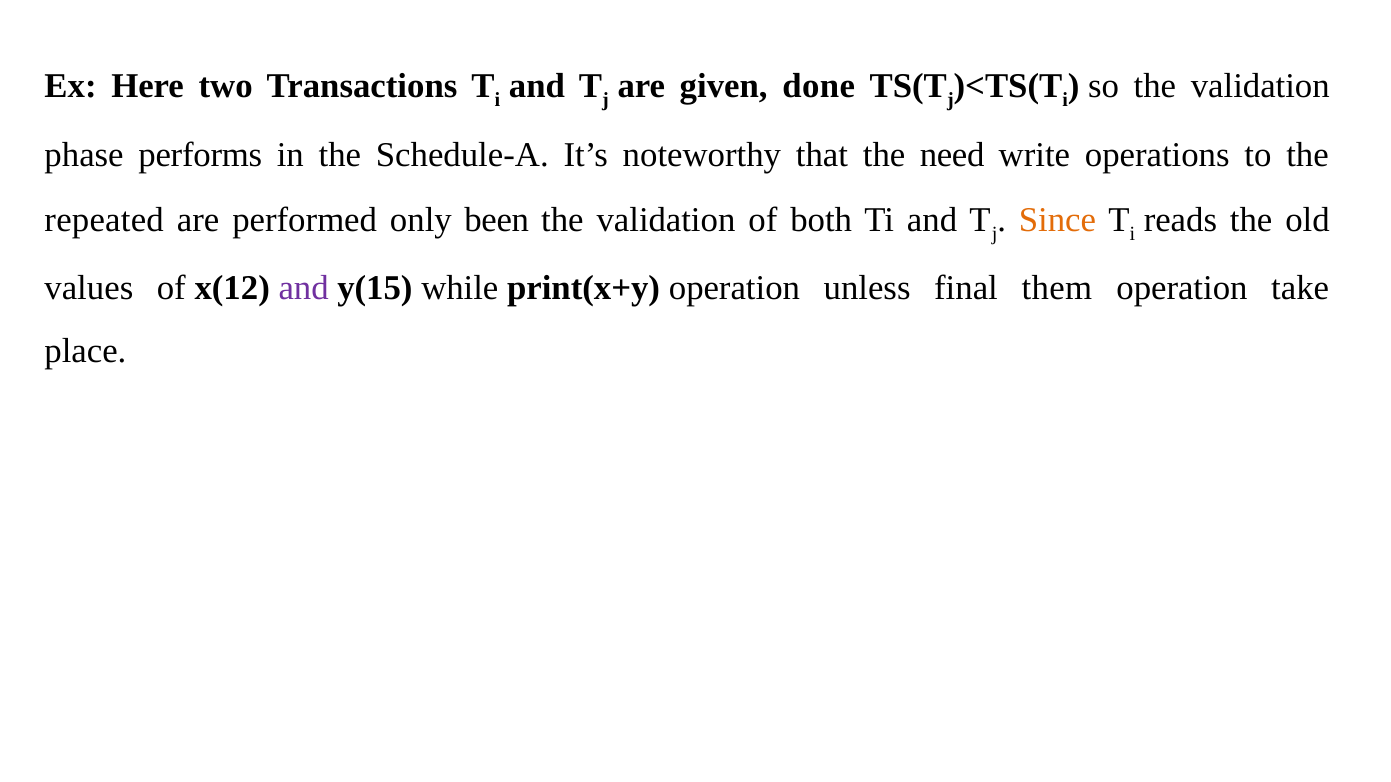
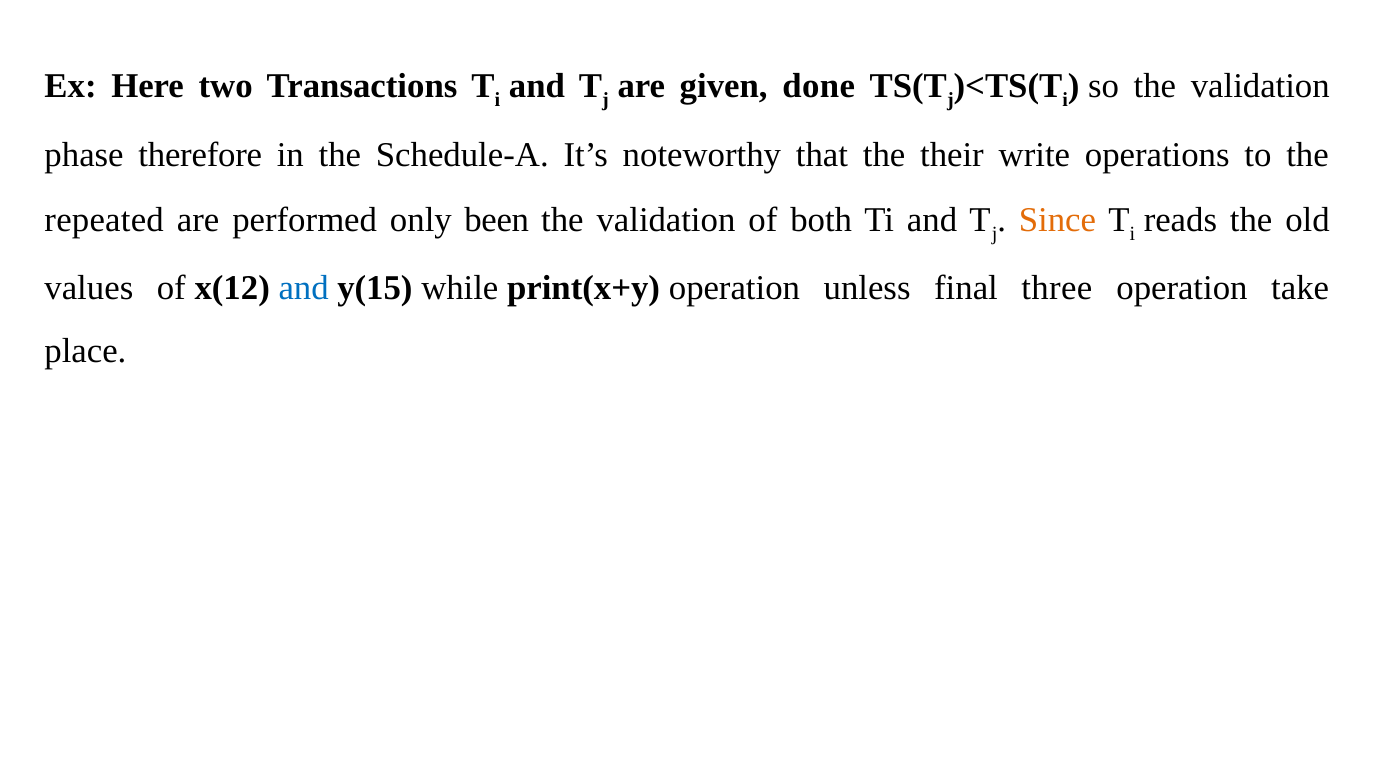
performs: performs -> therefore
need: need -> their
and at (304, 288) colour: purple -> blue
them: them -> three
